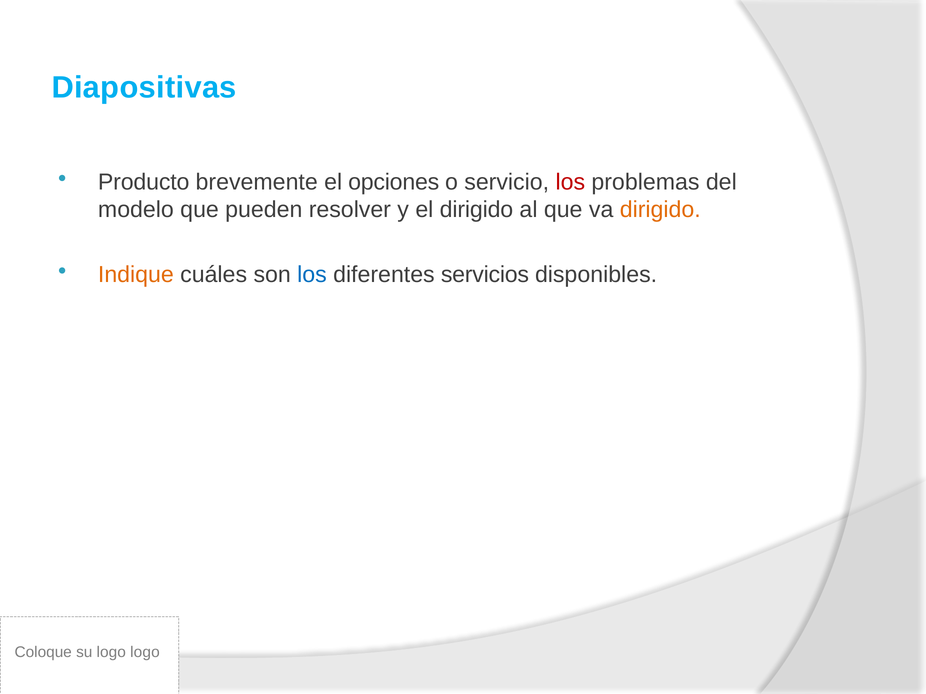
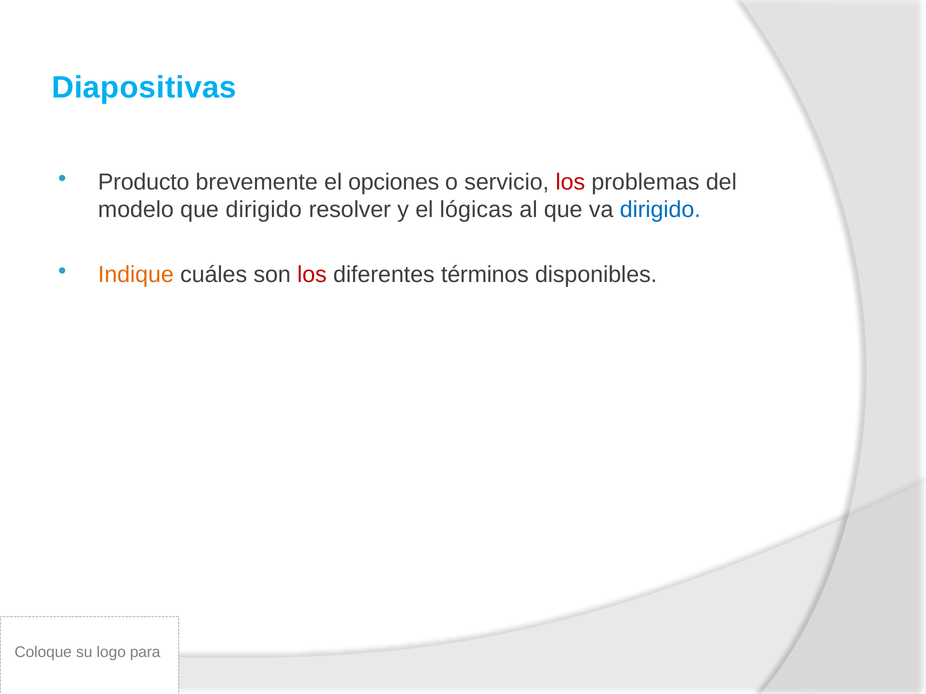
que pueden: pueden -> dirigido
el dirigido: dirigido -> lógicas
dirigido at (660, 210) colour: orange -> blue
los at (312, 275) colour: blue -> red
servicios: servicios -> términos
logo logo: logo -> para
